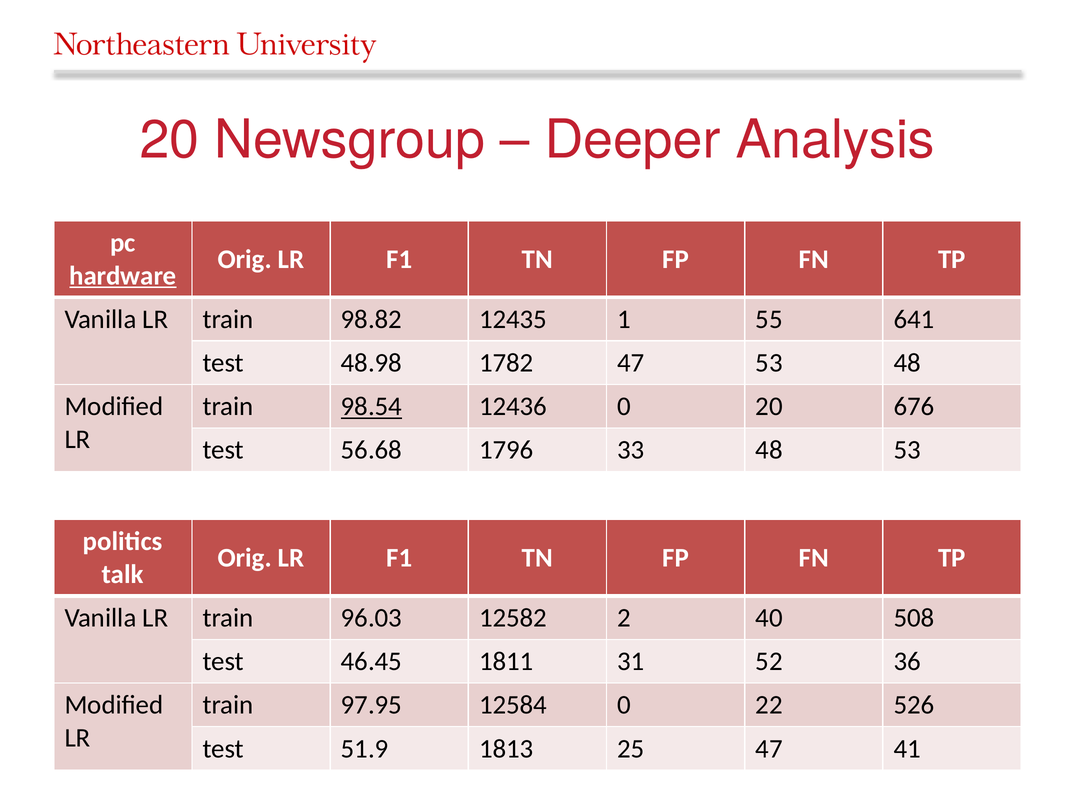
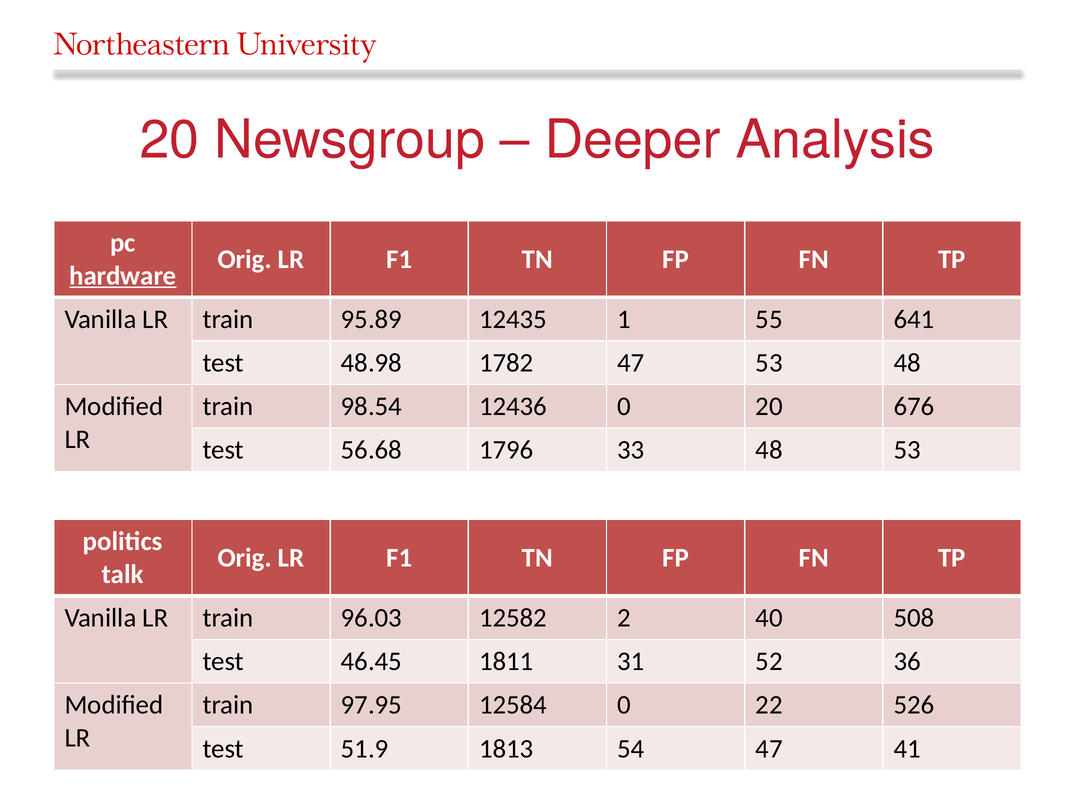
98.82: 98.82 -> 95.89
98.54 underline: present -> none
25: 25 -> 54
